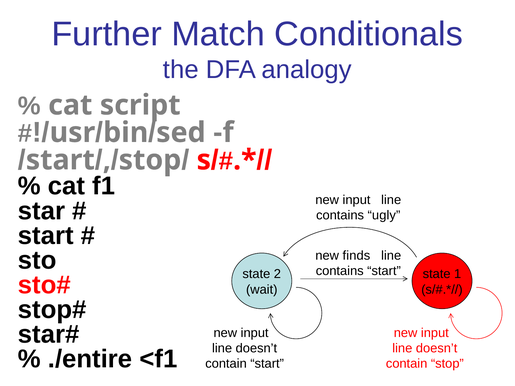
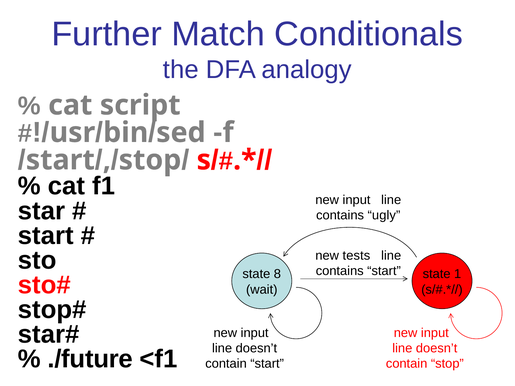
finds: finds -> tests
2: 2 -> 8
./entire: ./entire -> ./future
